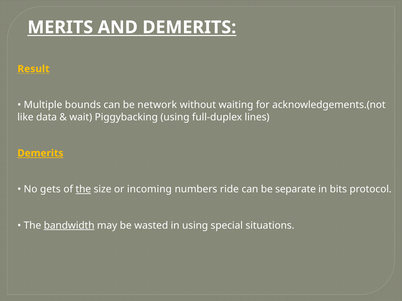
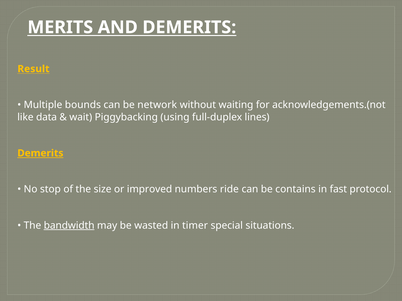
gets: gets -> stop
the at (83, 190) underline: present -> none
incoming: incoming -> improved
separate: separate -> contains
bits: bits -> fast
in using: using -> timer
